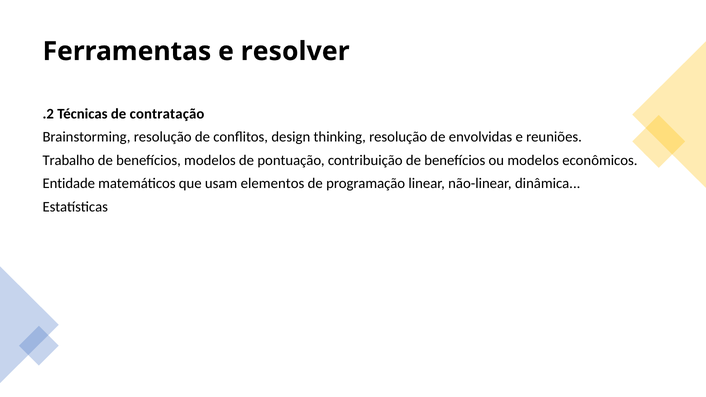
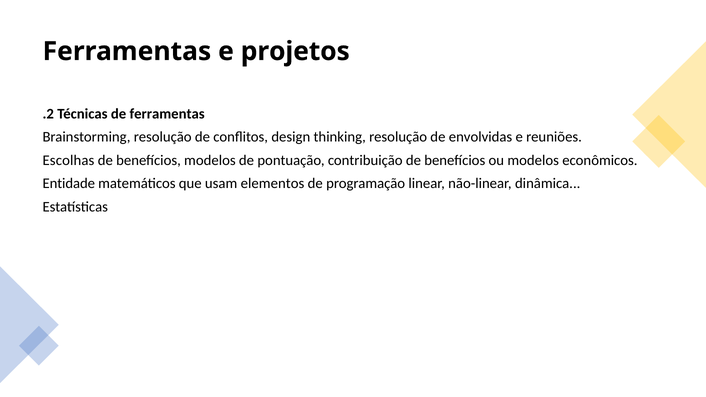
resolver: resolver -> projetos
de contratação: contratação -> ferramentas
Trabalho: Trabalho -> Escolhas
